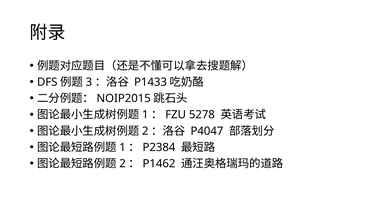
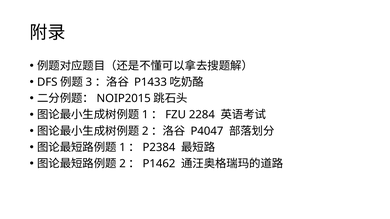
5278: 5278 -> 2284
